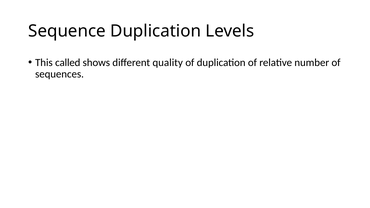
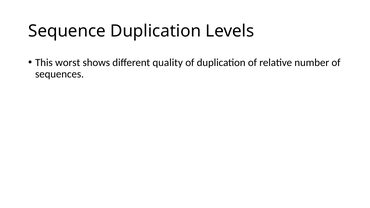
called: called -> worst
